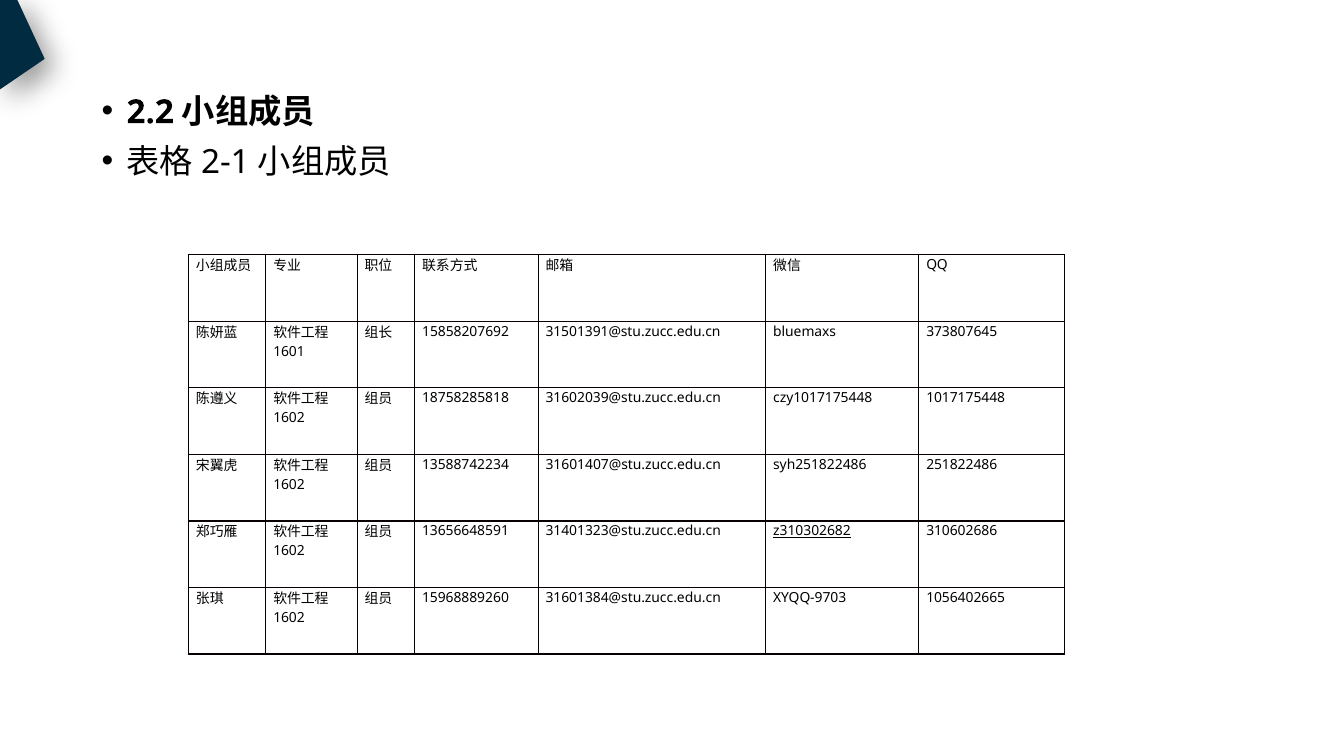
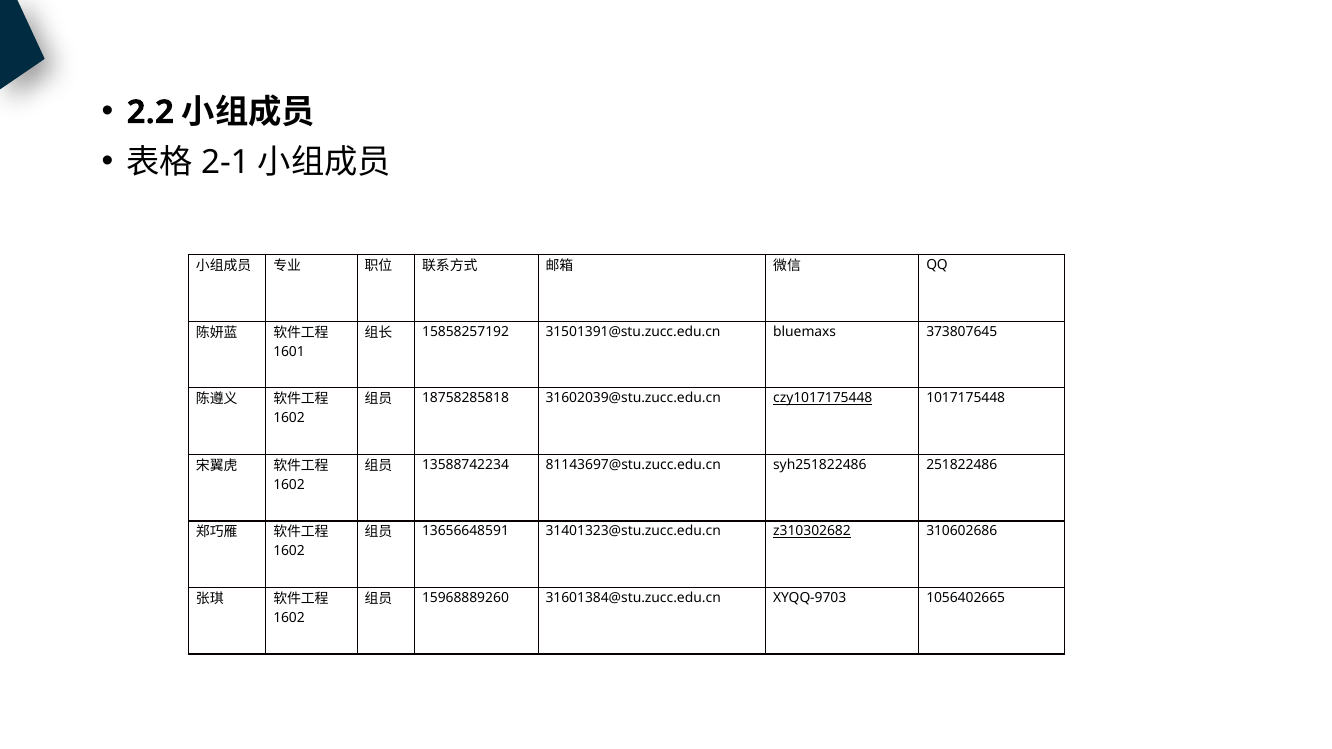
15858207692: 15858207692 -> 15858257192
czy1017175448 underline: none -> present
31601407@stu.zucc.edu.cn: 31601407@stu.zucc.edu.cn -> 81143697@stu.zucc.edu.cn
